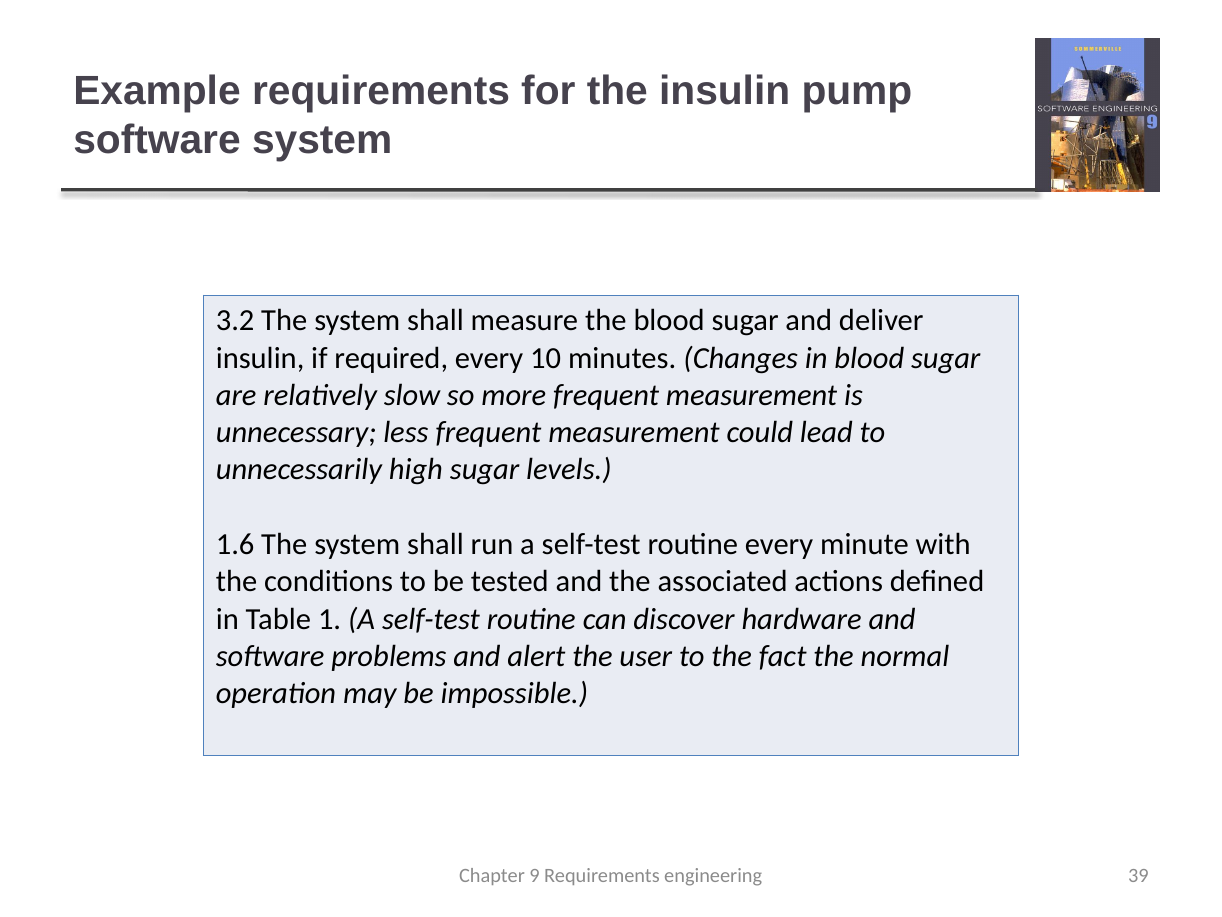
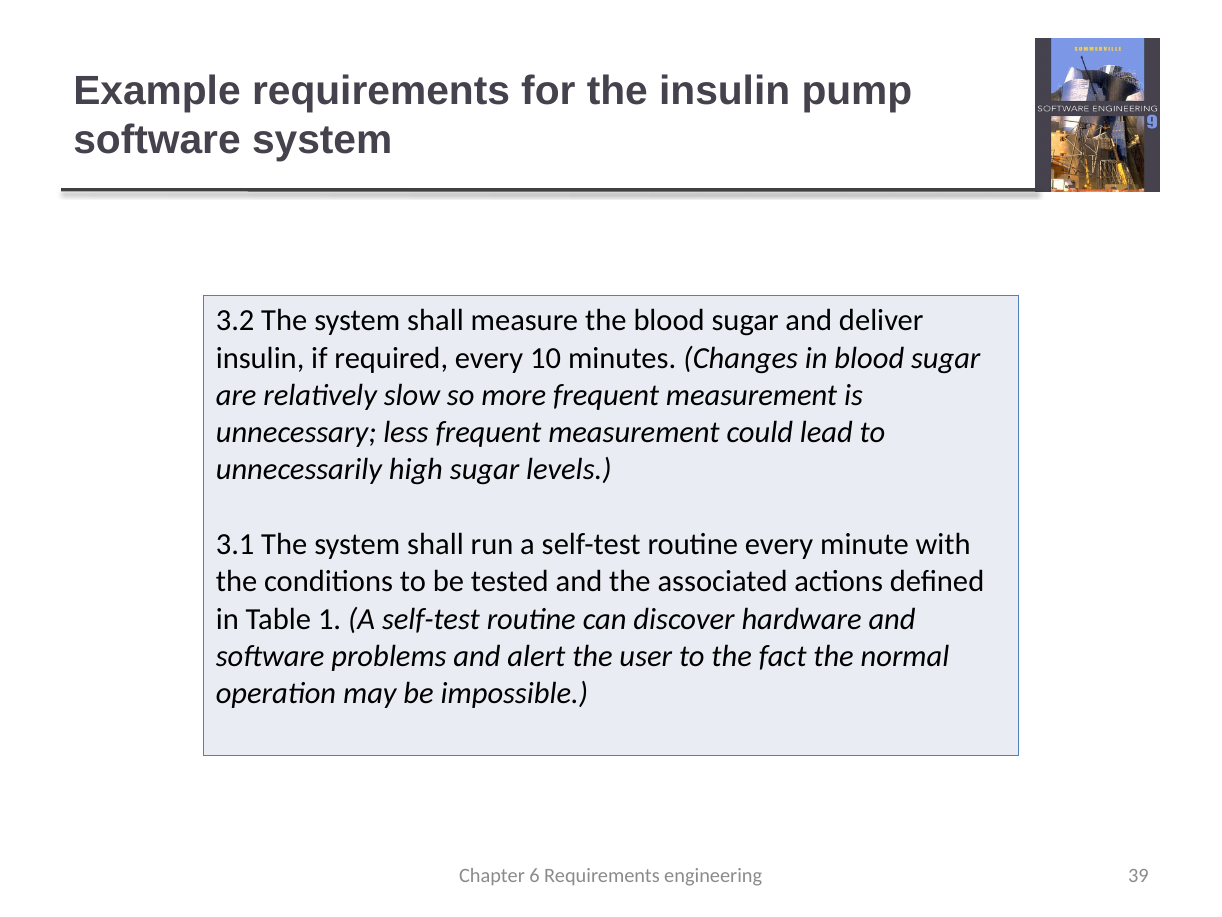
1.6: 1.6 -> 3.1
9: 9 -> 6
